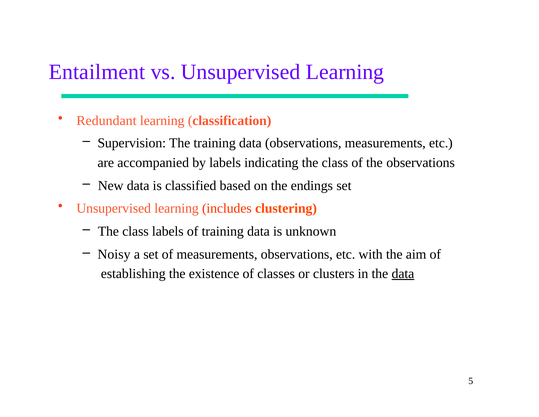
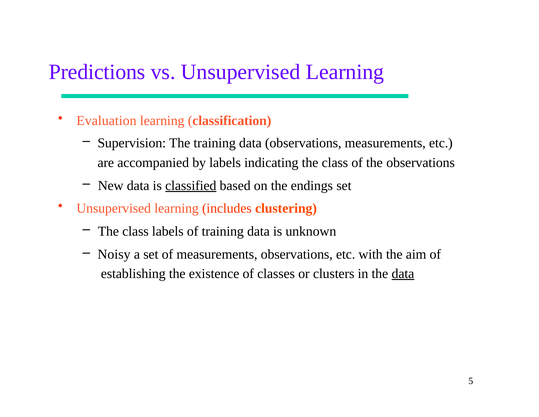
Entailment: Entailment -> Predictions
Redundant: Redundant -> Evaluation
classified underline: none -> present
